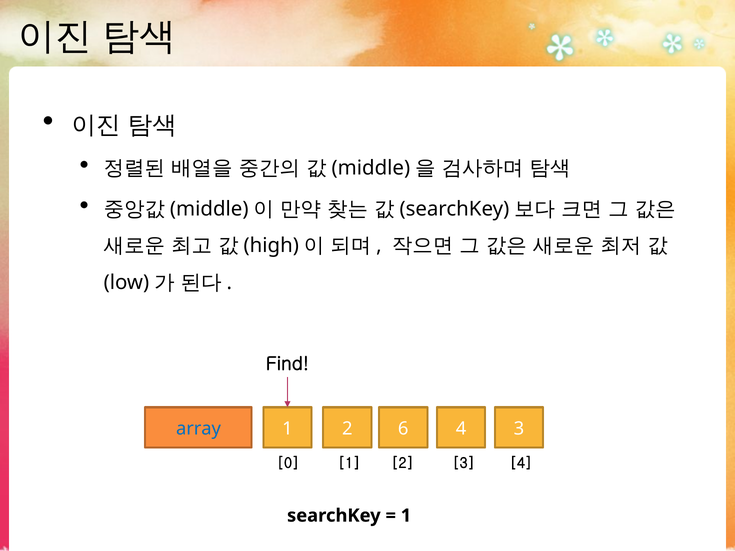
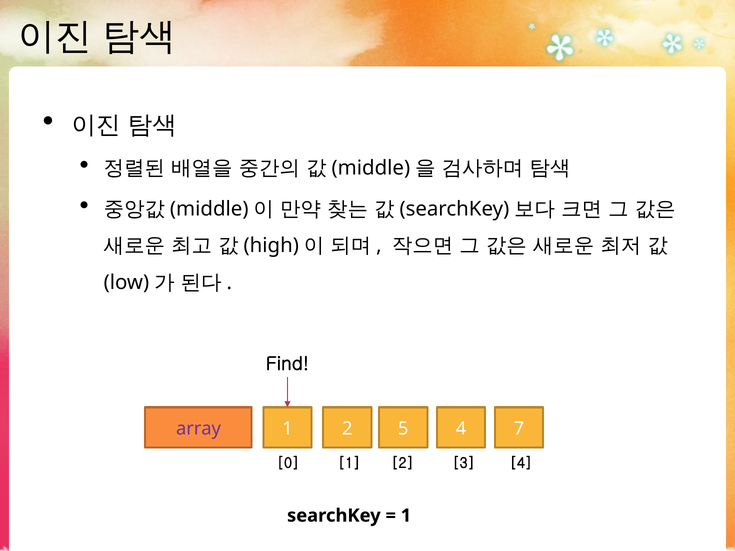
array colour: blue -> purple
6: 6 -> 5
4 3: 3 -> 7
